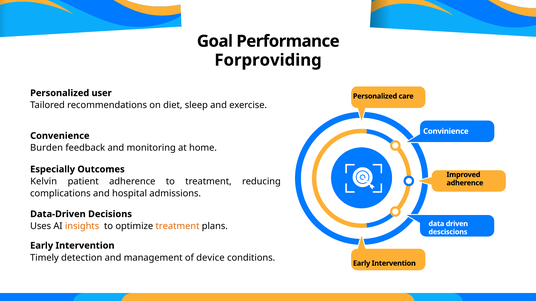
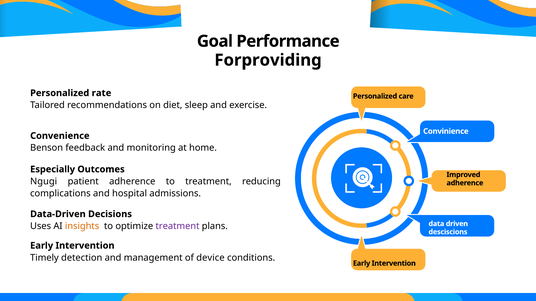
user: user -> rate
Burden: Burden -> Benson
Kelvin: Kelvin -> Ngugi
treatment at (178, 227) colour: orange -> purple
